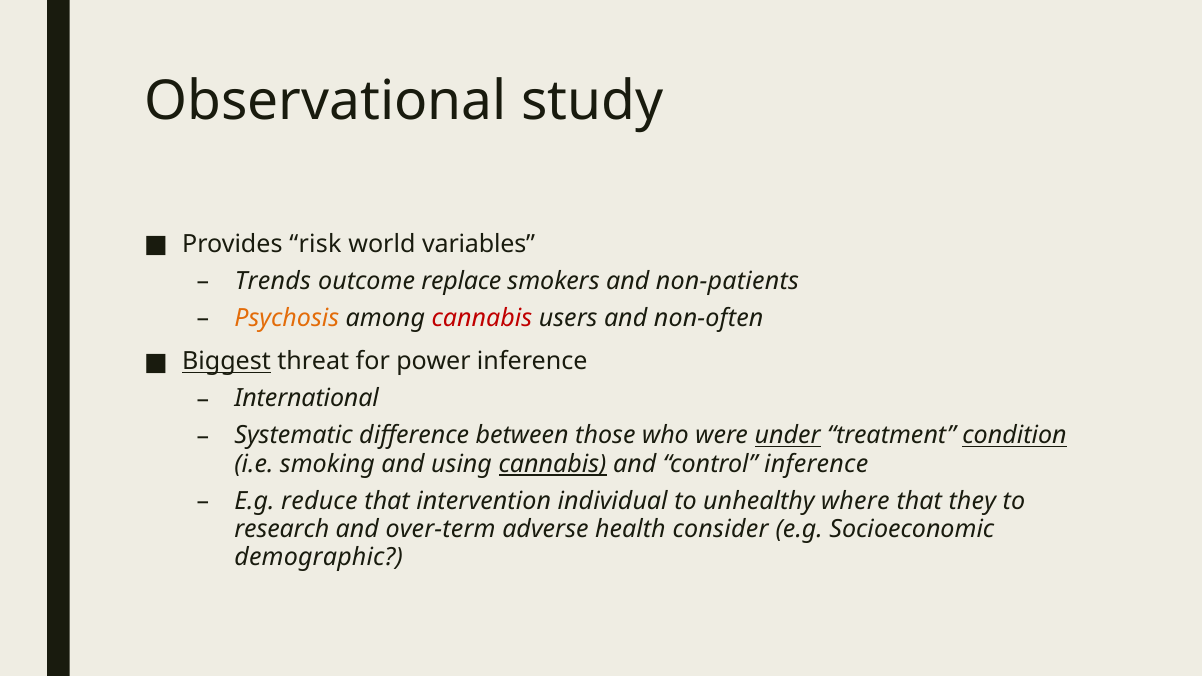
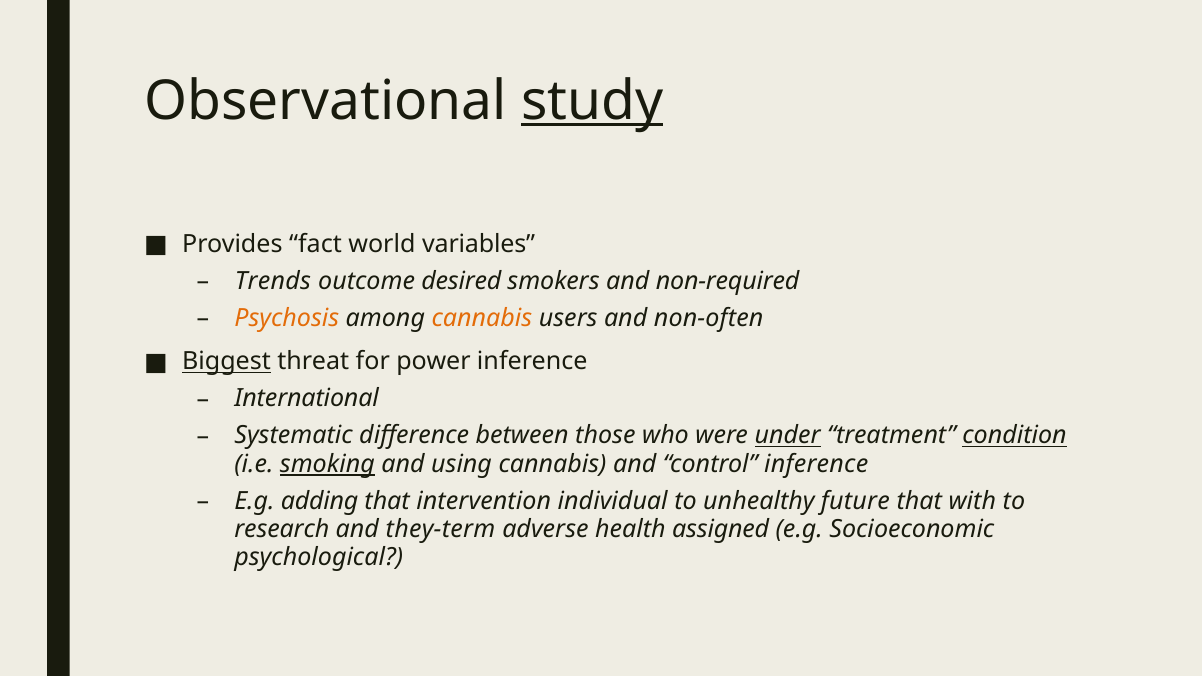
study underline: none -> present
risk: risk -> fact
replace: replace -> desired
non-patients: non-patients -> non-required
cannabis at (482, 318) colour: red -> orange
smoking underline: none -> present
cannabis at (553, 464) underline: present -> none
reduce: reduce -> adding
where: where -> future
they: they -> with
over-term: over-term -> they-term
consider: consider -> assigned
demographic: demographic -> psychological
